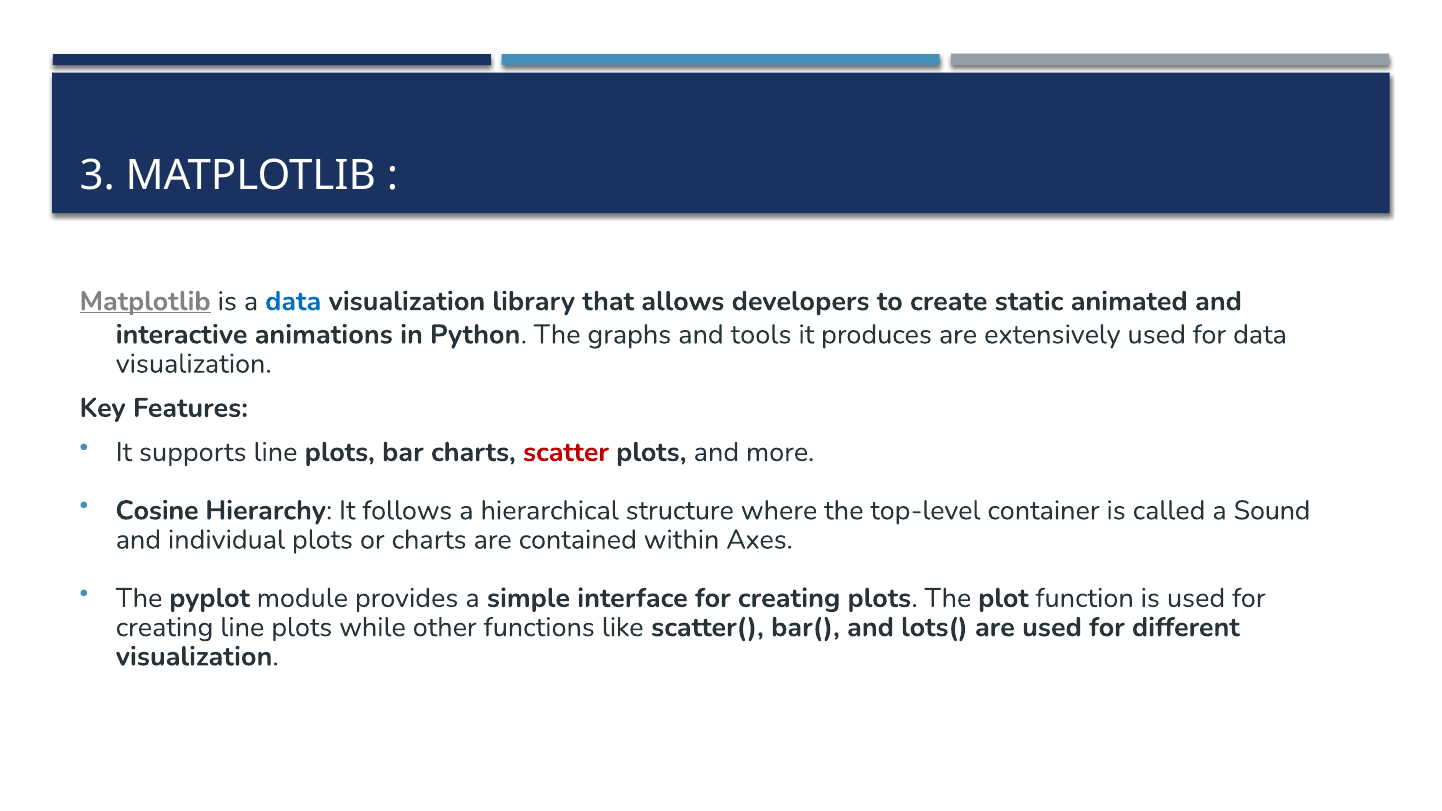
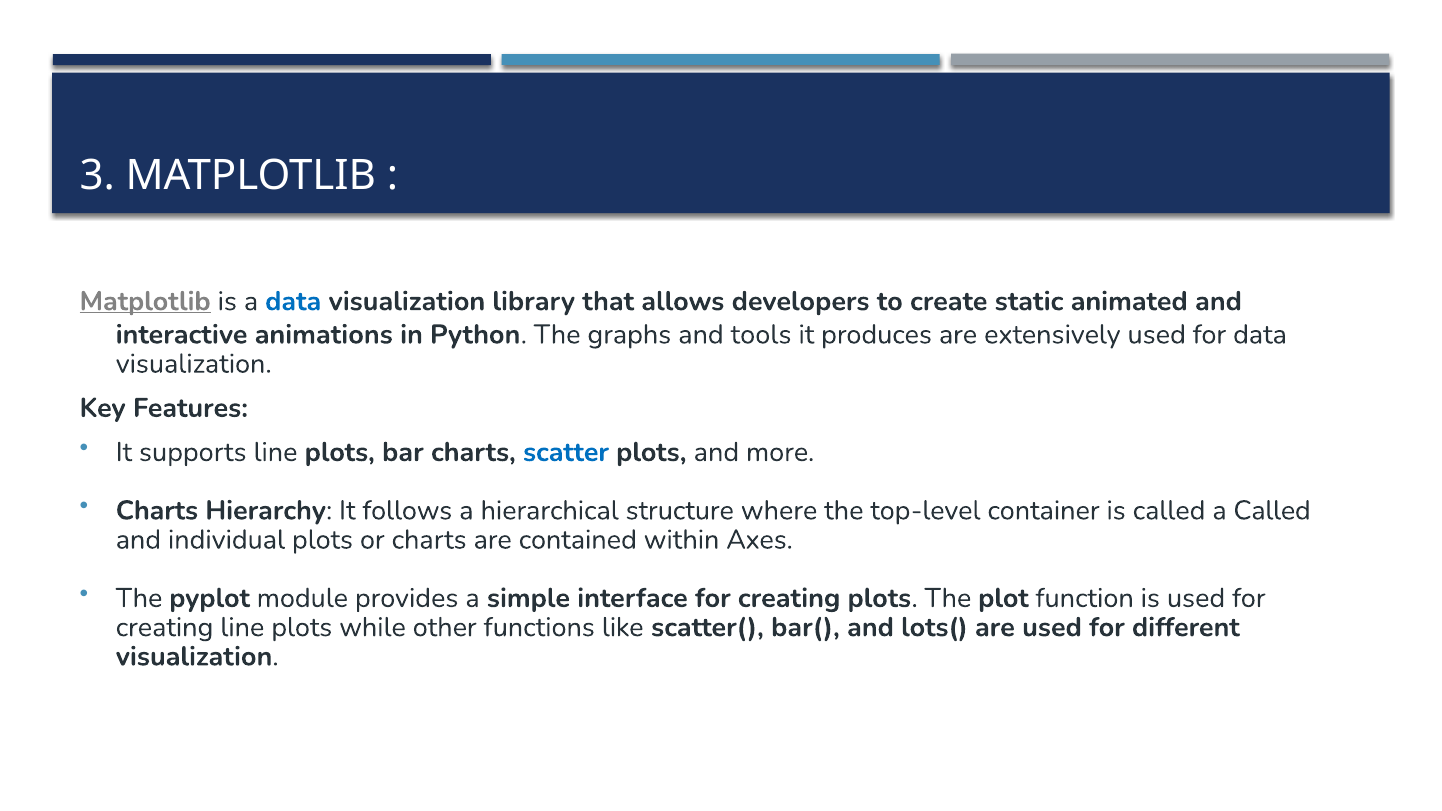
scatter colour: red -> blue
Cosine at (157, 511): Cosine -> Charts
a Sound: Sound -> Called
